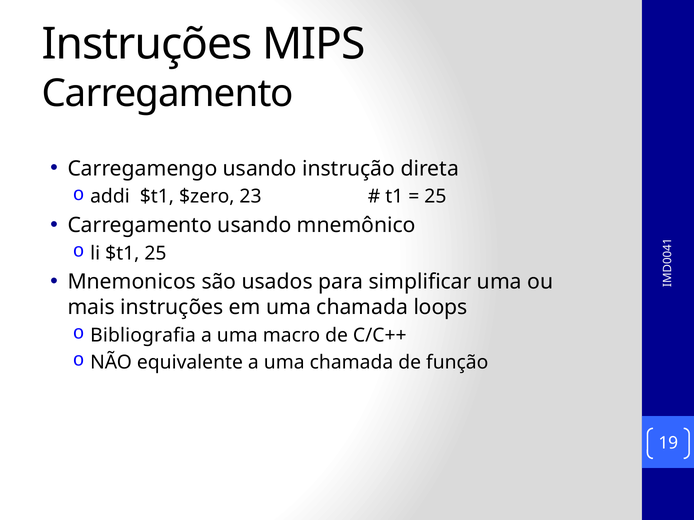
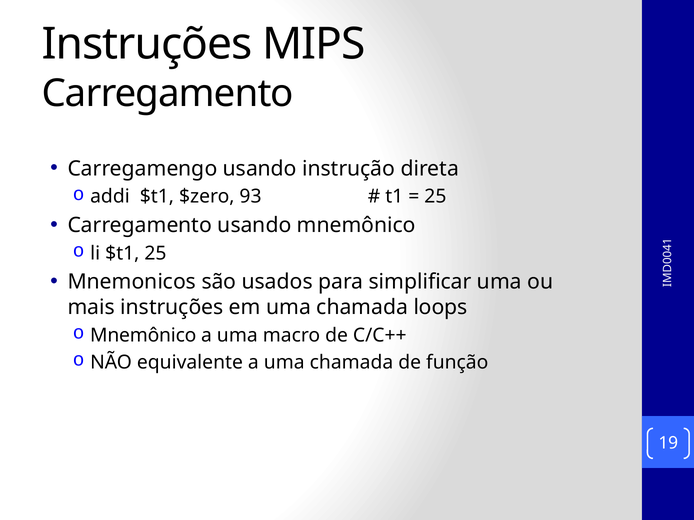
23: 23 -> 93
Bibliografia at (143, 336): Bibliografia -> Mnemônico
